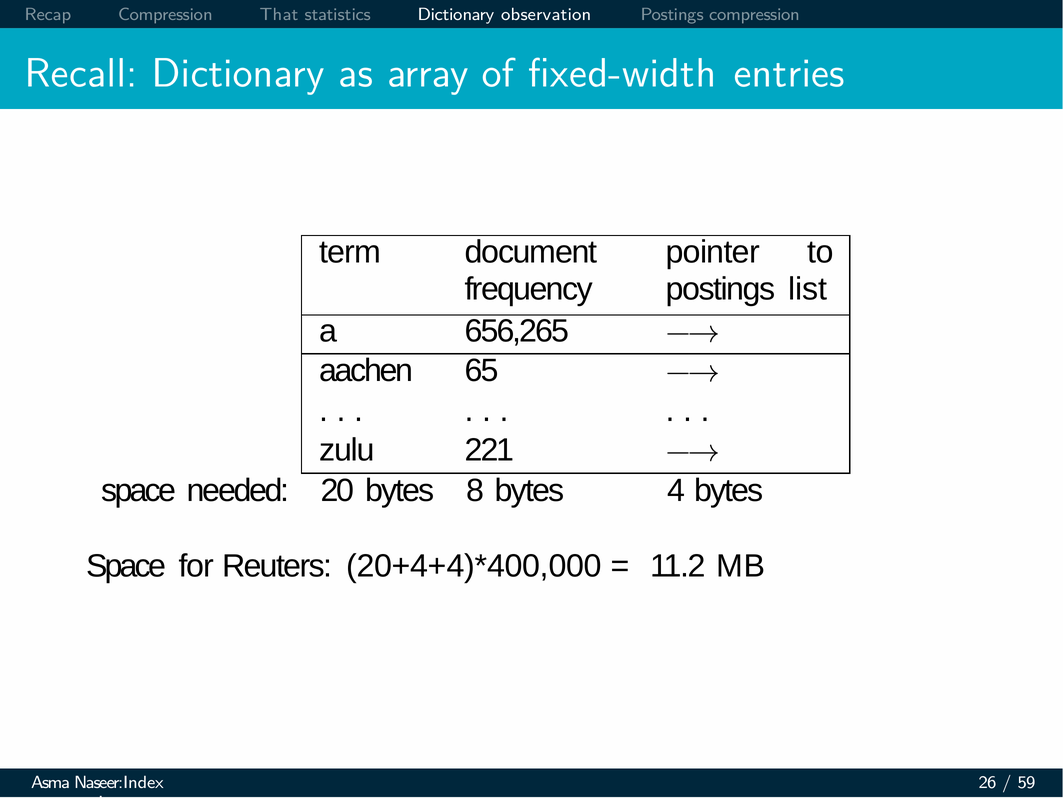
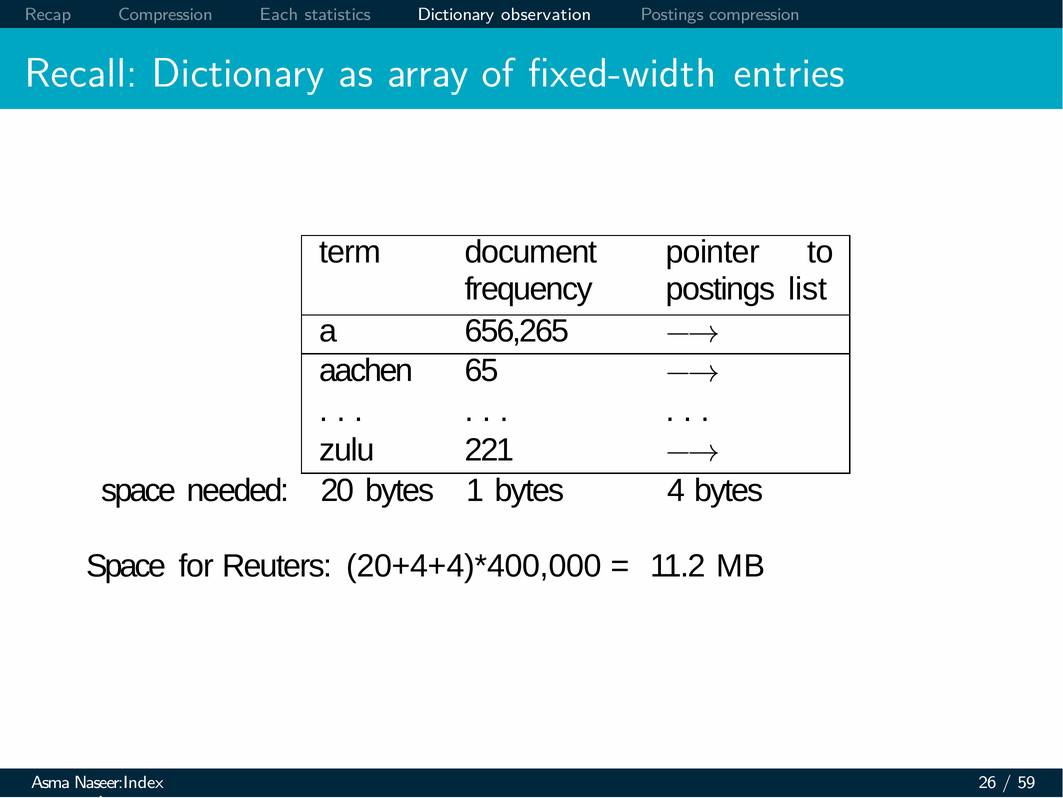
That: That -> Each
8: 8 -> 1
